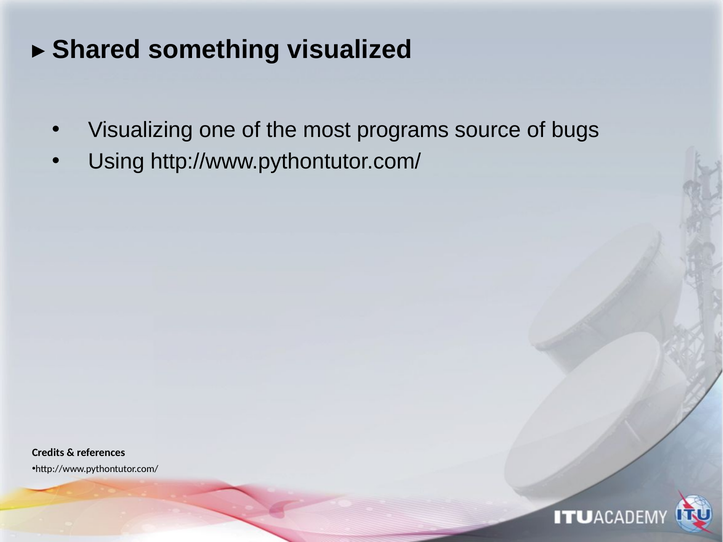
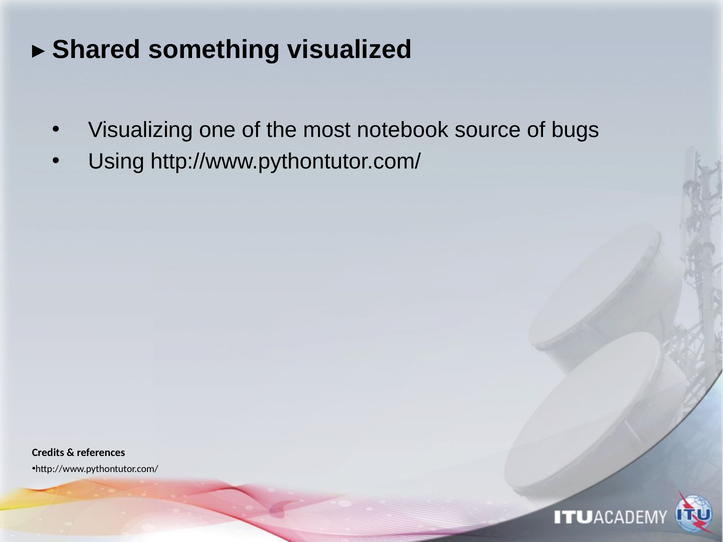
programs: programs -> notebook
